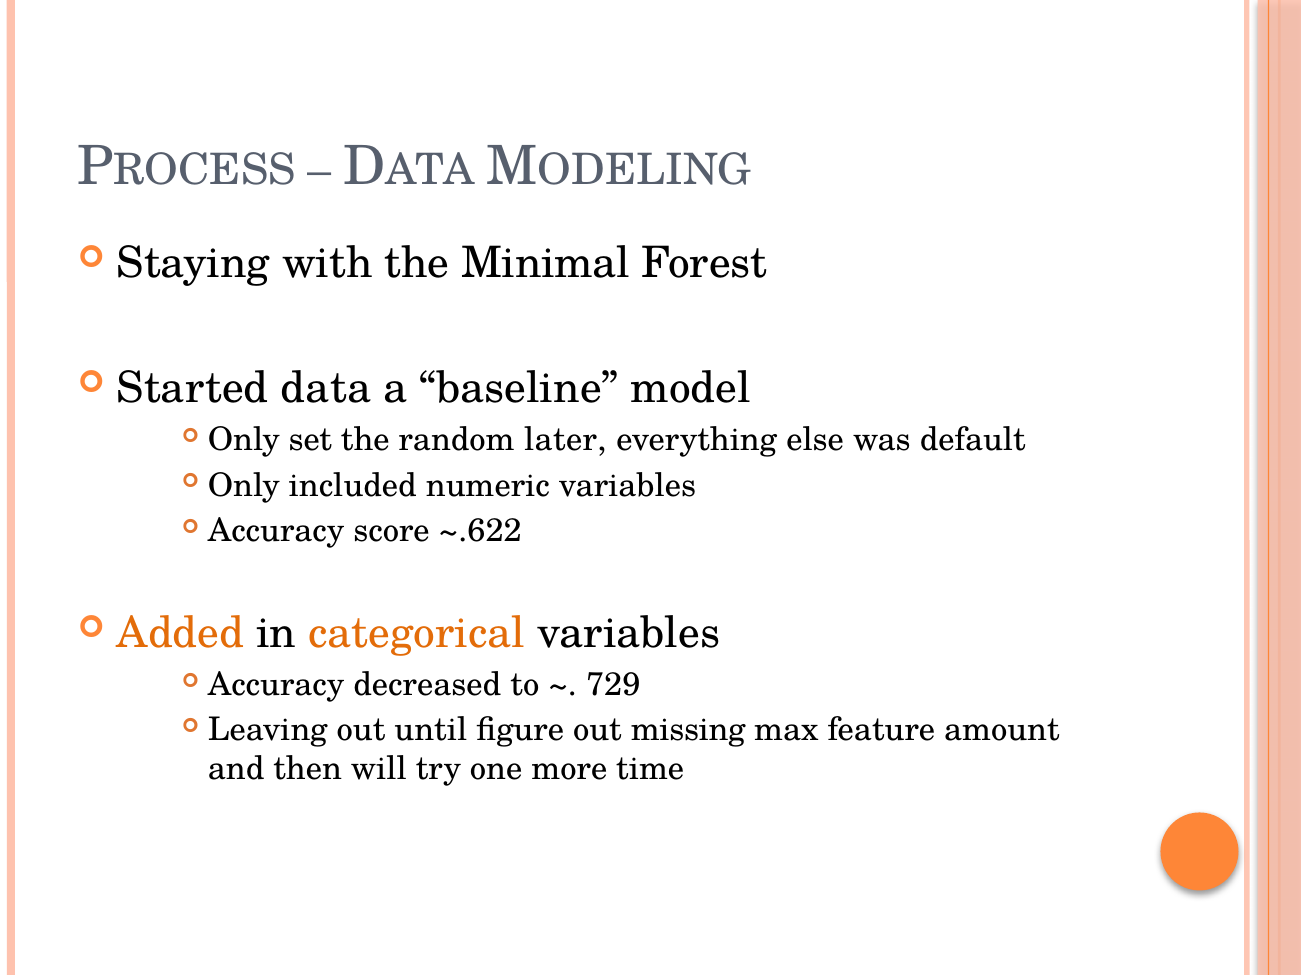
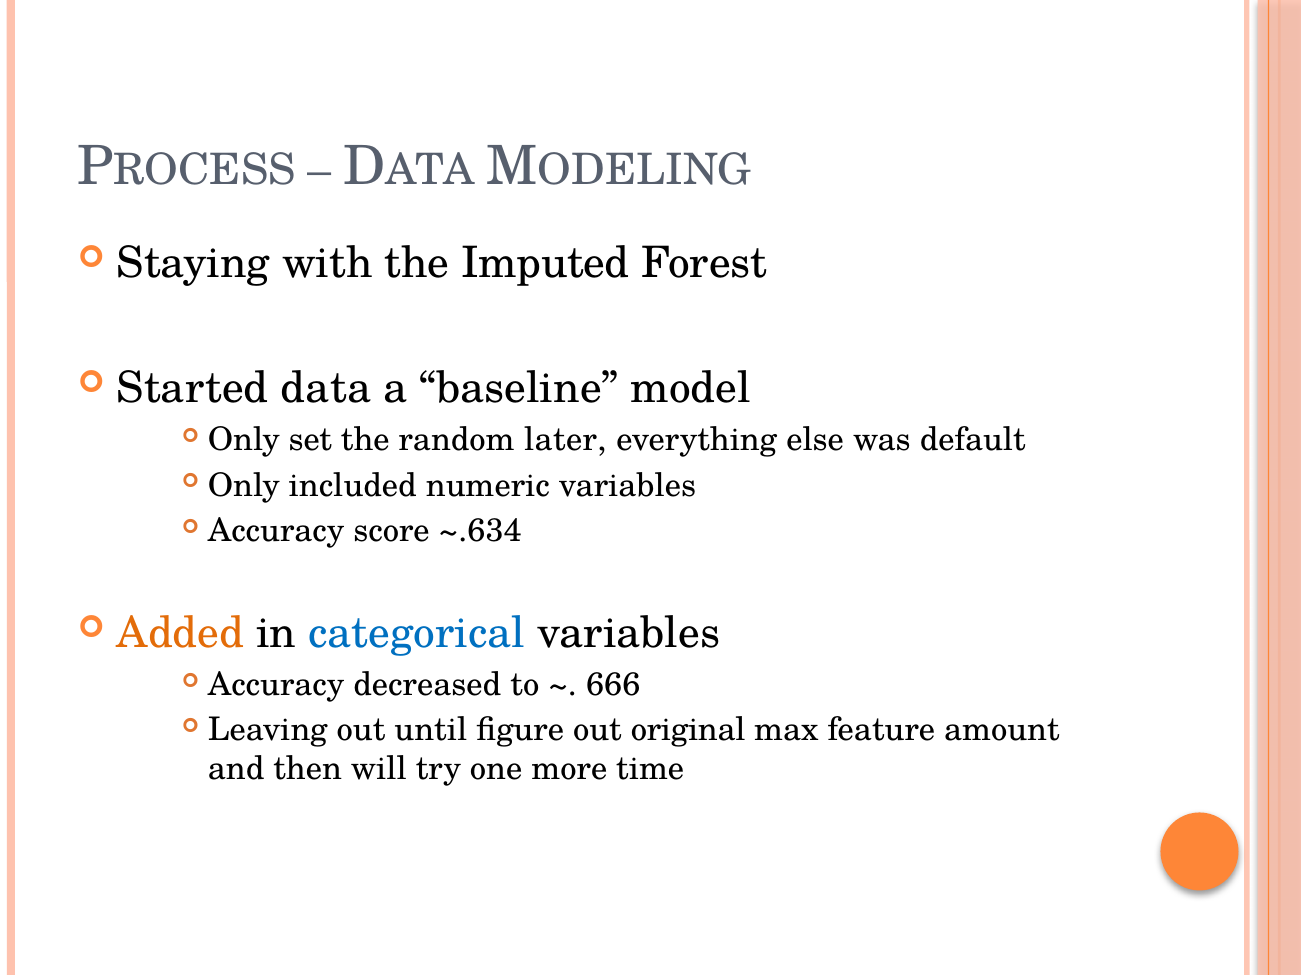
Minimal: Minimal -> Imputed
~.622: ~.622 -> ~.634
categorical colour: orange -> blue
729: 729 -> 666
missing: missing -> original
